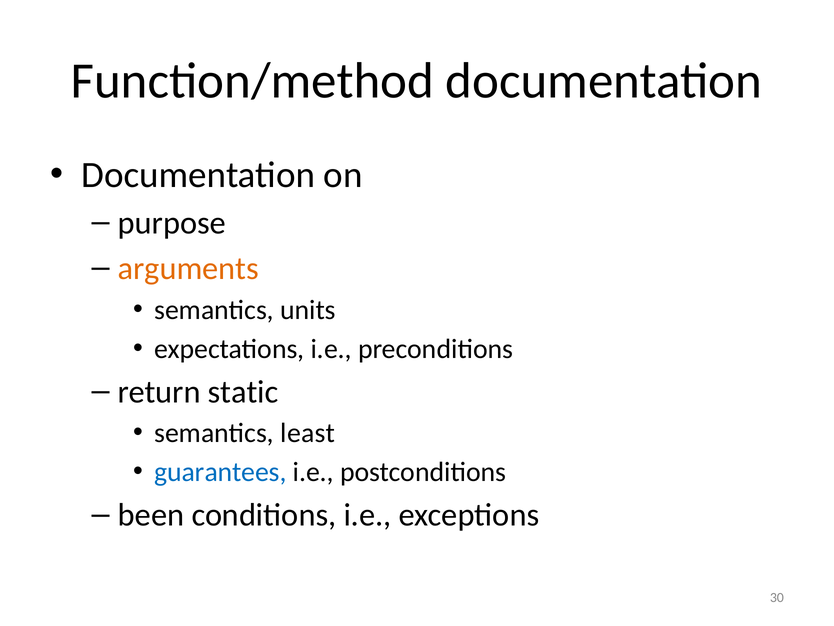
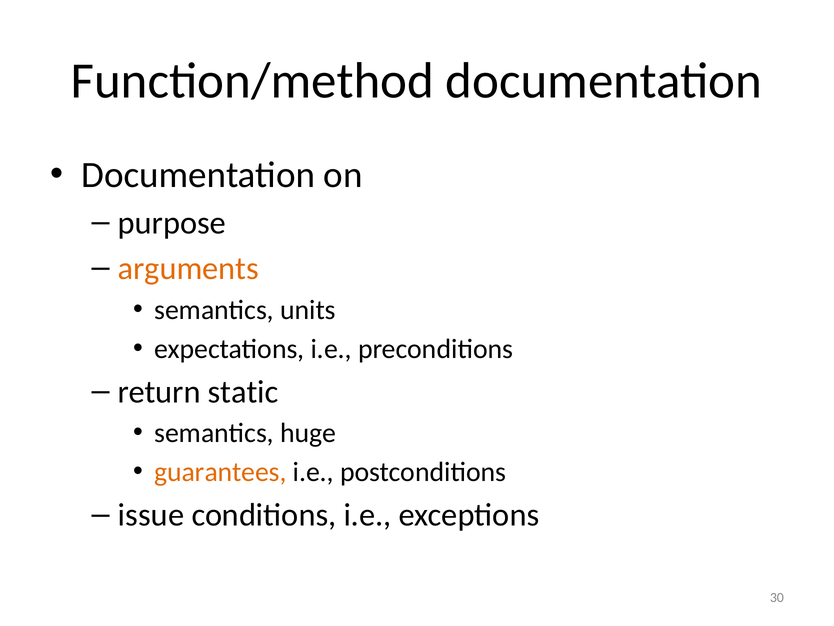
least: least -> huge
guarantees colour: blue -> orange
been: been -> issue
